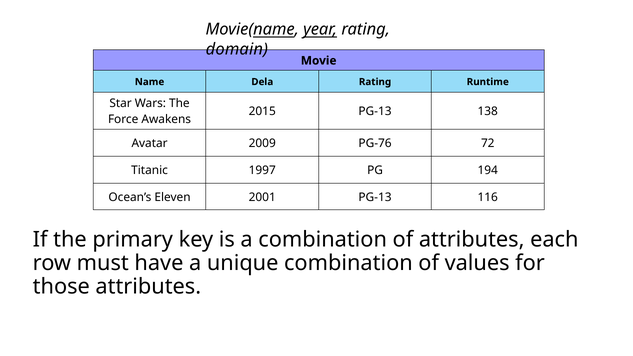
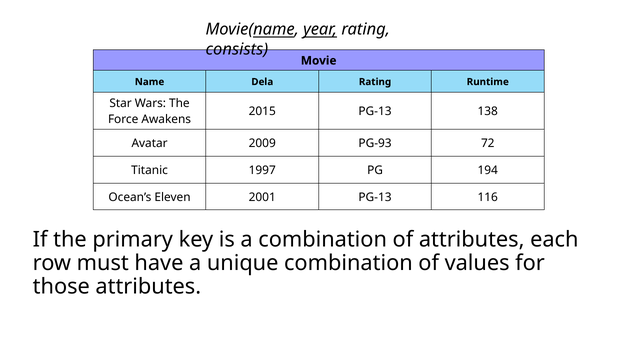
domain: domain -> consists
PG-76: PG-76 -> PG-93
